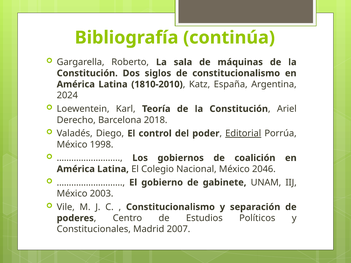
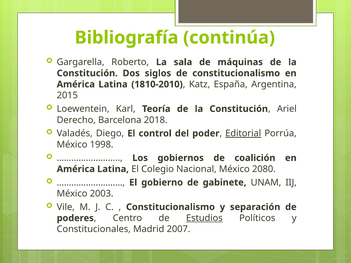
2024: 2024 -> 2015
2046: 2046 -> 2080
Estudios underline: none -> present
